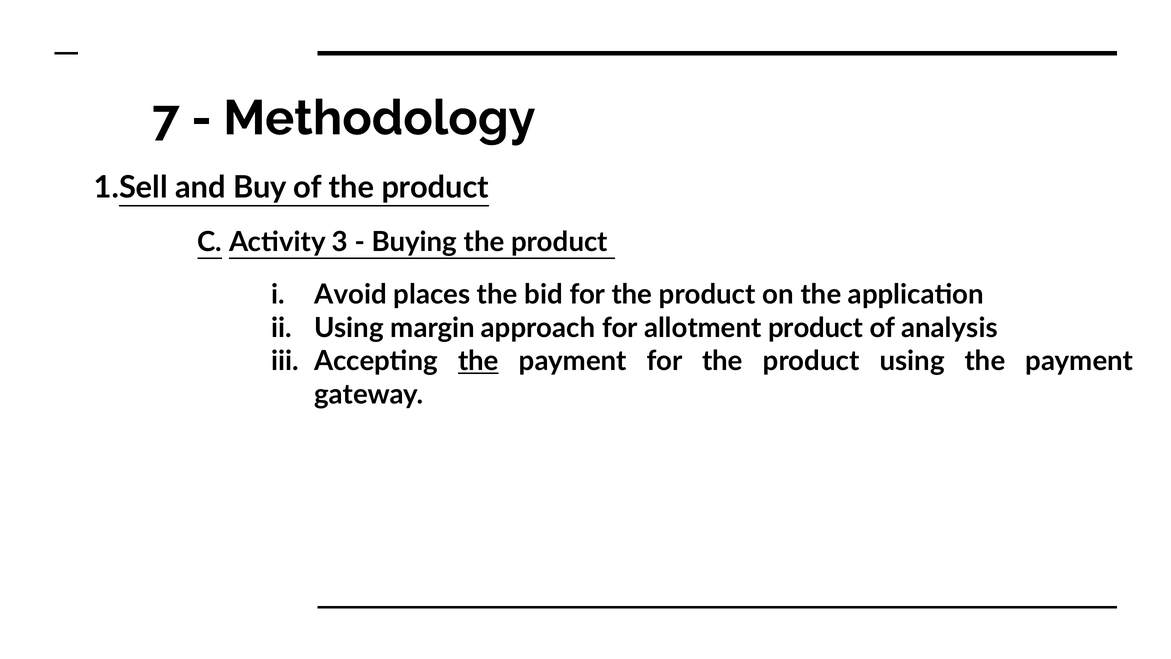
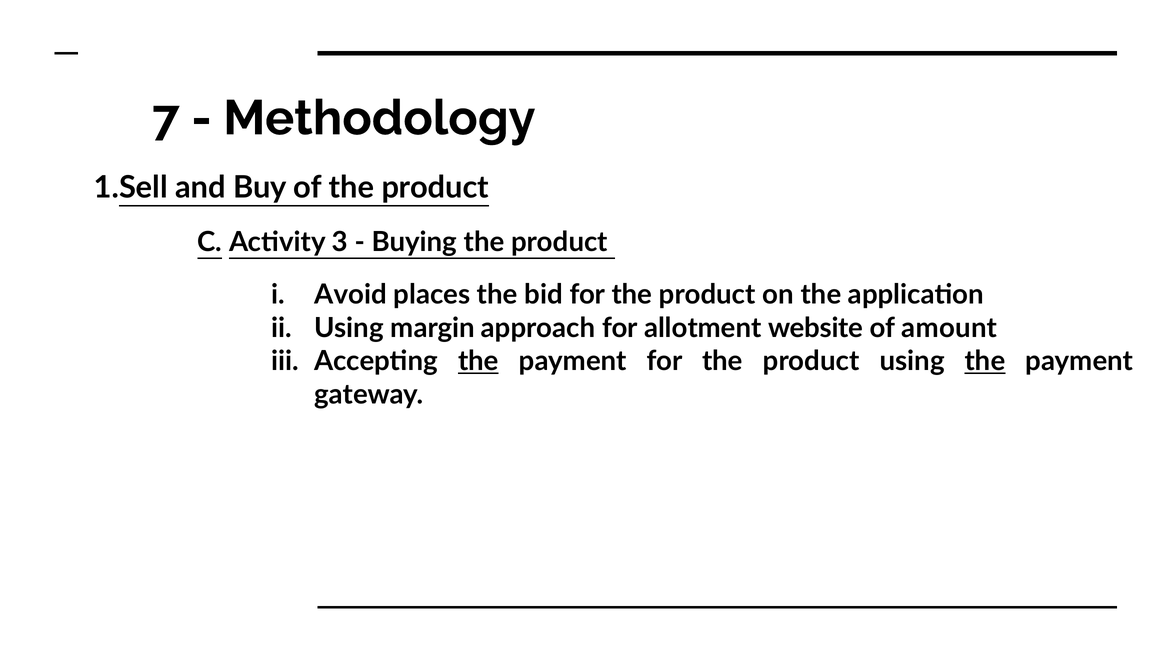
allotment product: product -> website
analysis: analysis -> amount
the at (985, 361) underline: none -> present
